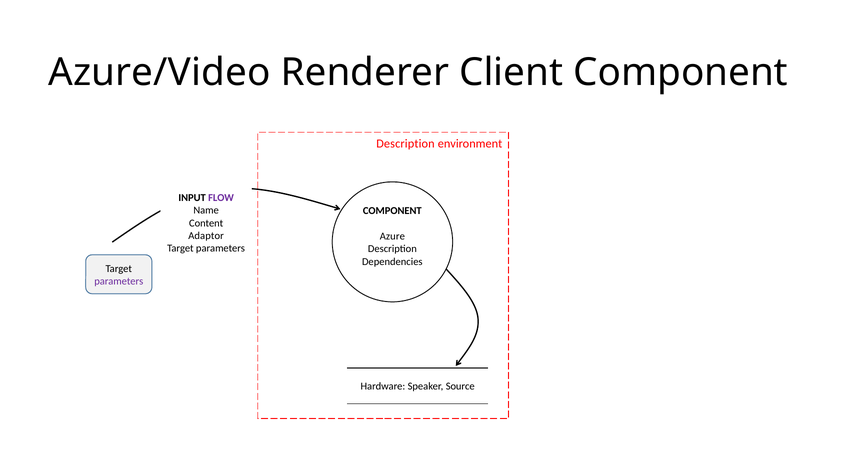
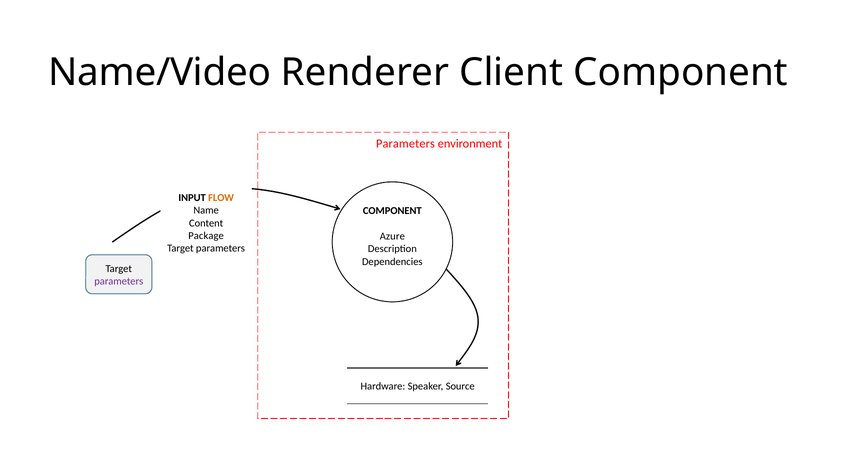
Azure/Video: Azure/Video -> Name/Video
Description at (405, 144): Description -> Parameters
FLOW colour: purple -> orange
Adaptor: Adaptor -> Package
